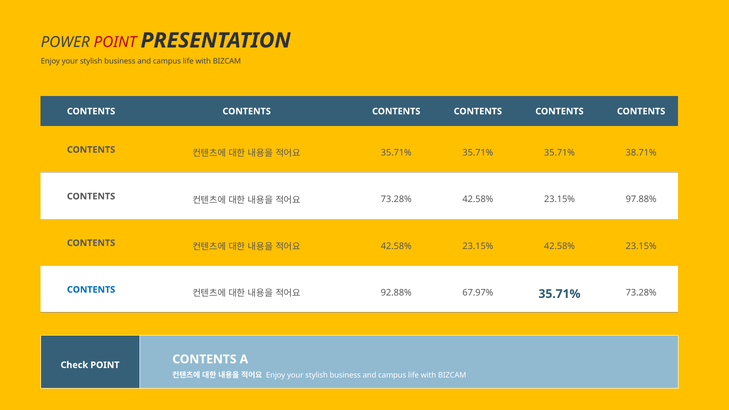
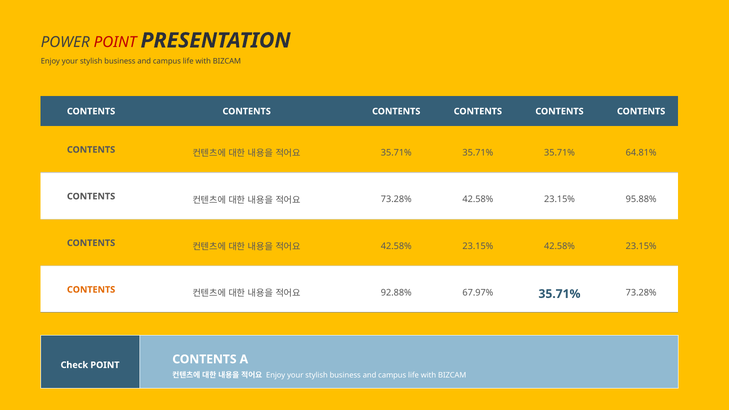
38.71%: 38.71% -> 64.81%
97.88%: 97.88% -> 95.88%
CONTENTS at (91, 290) colour: blue -> orange
